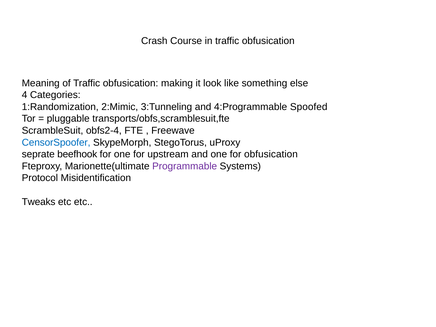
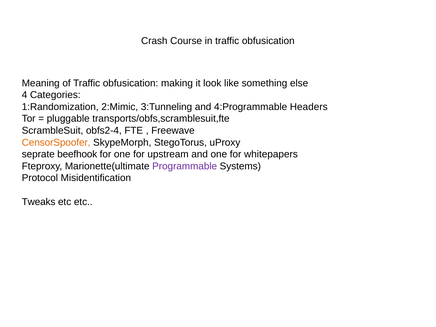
Spoofed: Spoofed -> Headers
CensorSpoofer colour: blue -> orange
for obfusication: obfusication -> whitepapers
